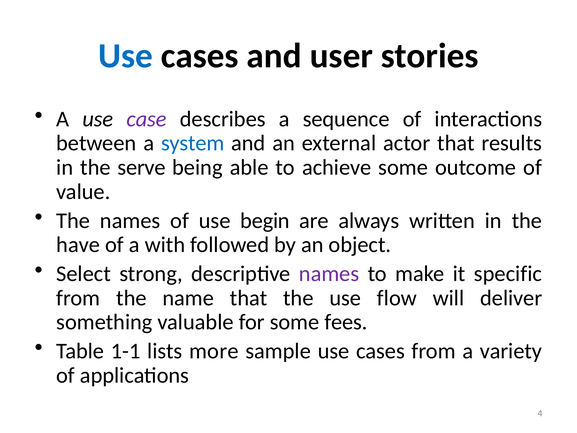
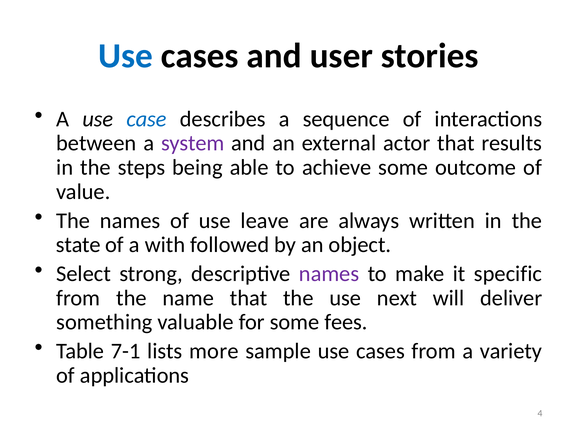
case colour: purple -> blue
system colour: blue -> purple
serve: serve -> steps
begin: begin -> leave
have: have -> state
flow: flow -> next
1-1: 1-1 -> 7-1
